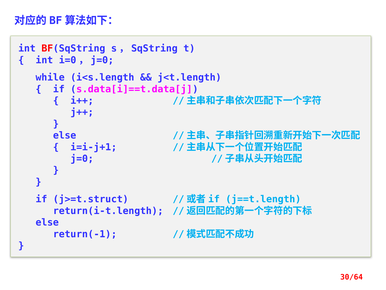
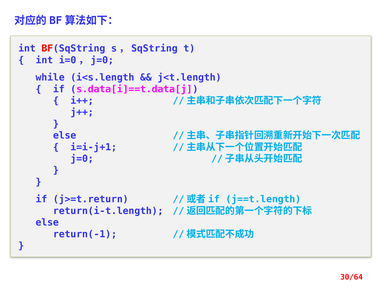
j>=t.struct: j>=t.struct -> j>=t.return
